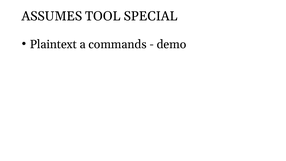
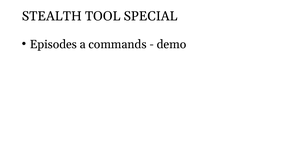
ASSUMES: ASSUMES -> STEALTH
Plaintext: Plaintext -> Episodes
